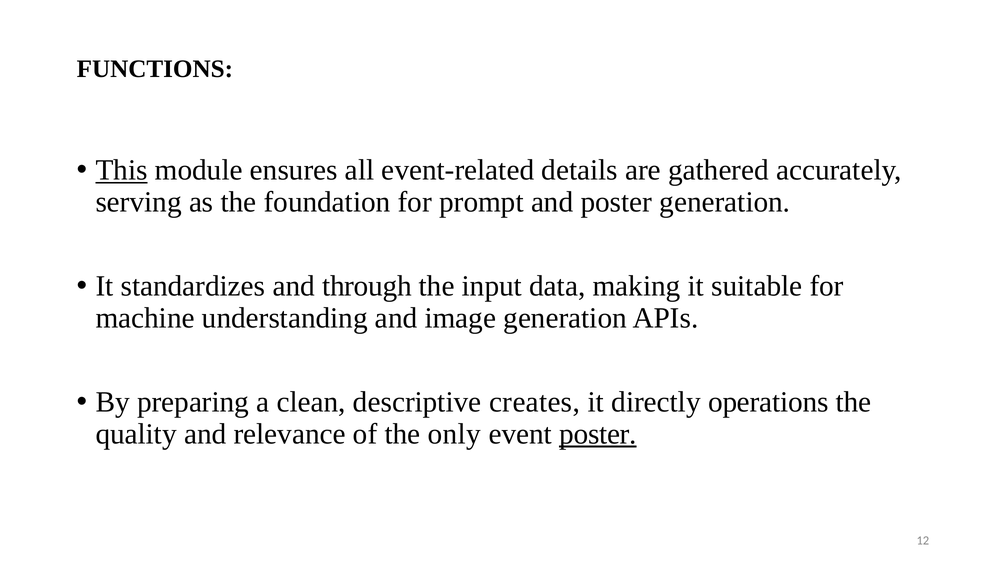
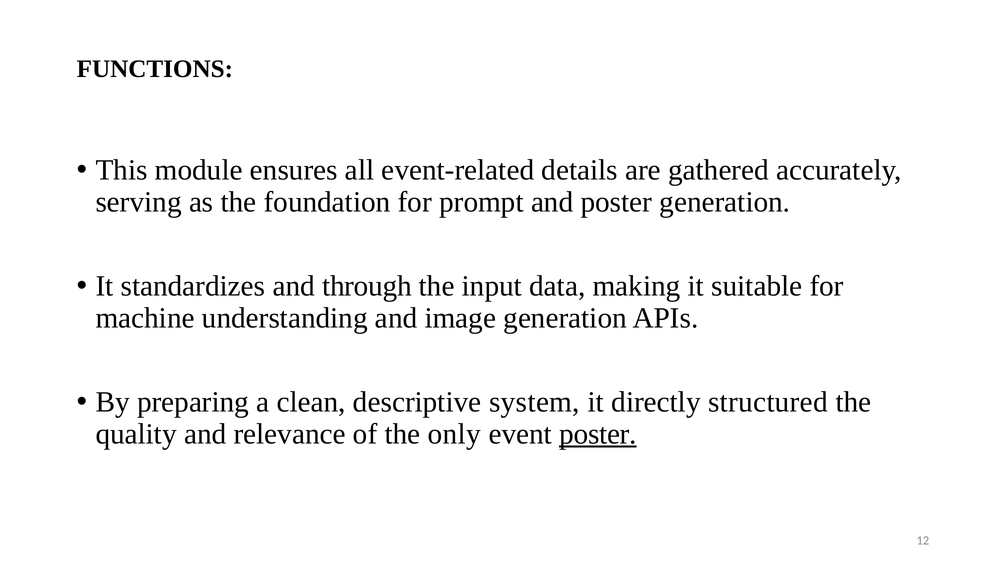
This underline: present -> none
creates: creates -> system
operations: operations -> structured
